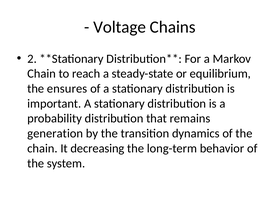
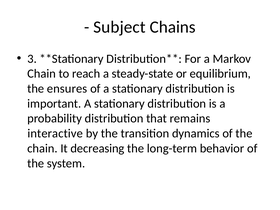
Voltage: Voltage -> Subject
2: 2 -> 3
generation: generation -> interactive
